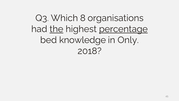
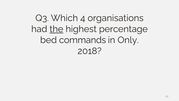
8: 8 -> 4
percentage underline: present -> none
knowledge: knowledge -> commands
